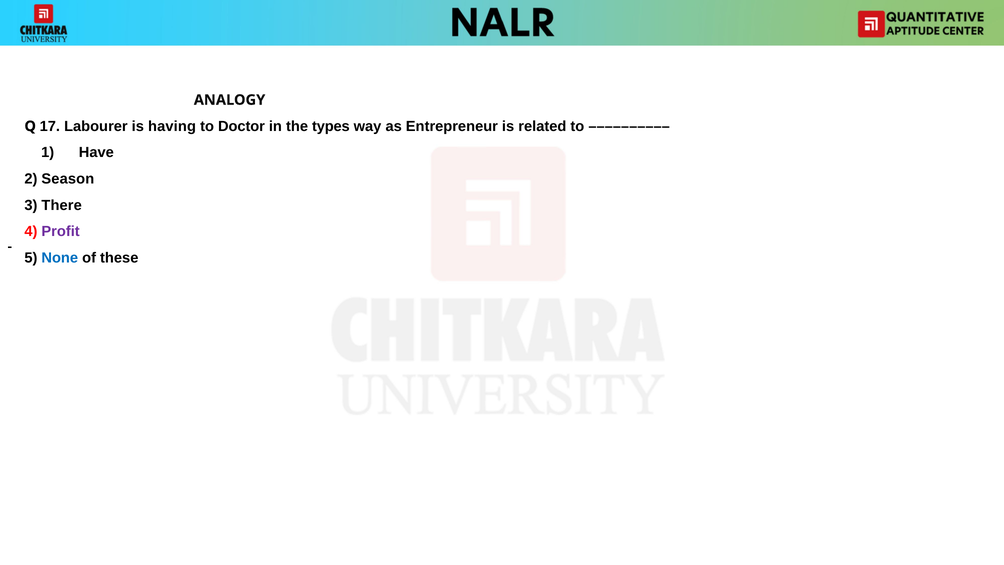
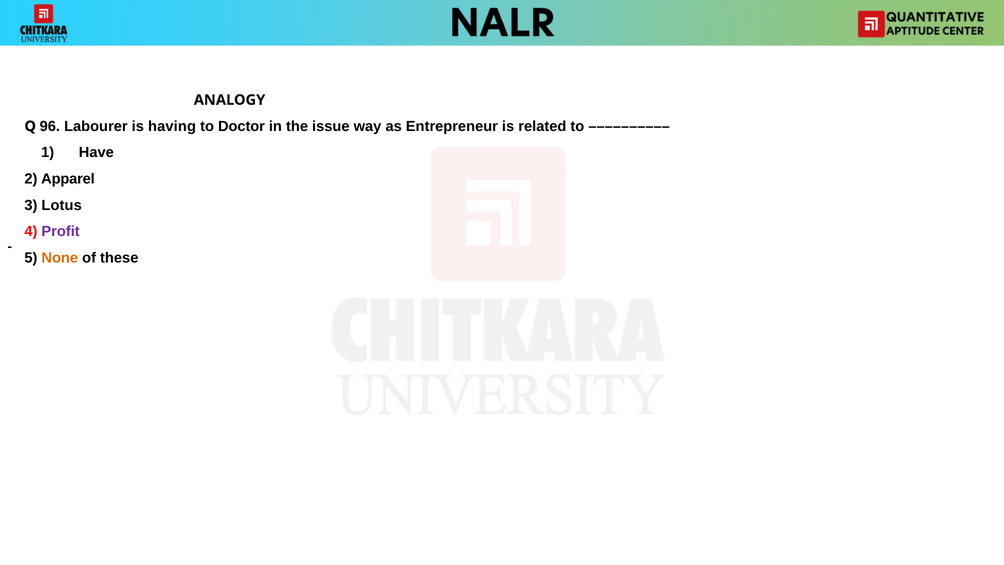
17: 17 -> 96
types: types -> issue
Season: Season -> Apparel
There: There -> Lotus
None colour: blue -> orange
